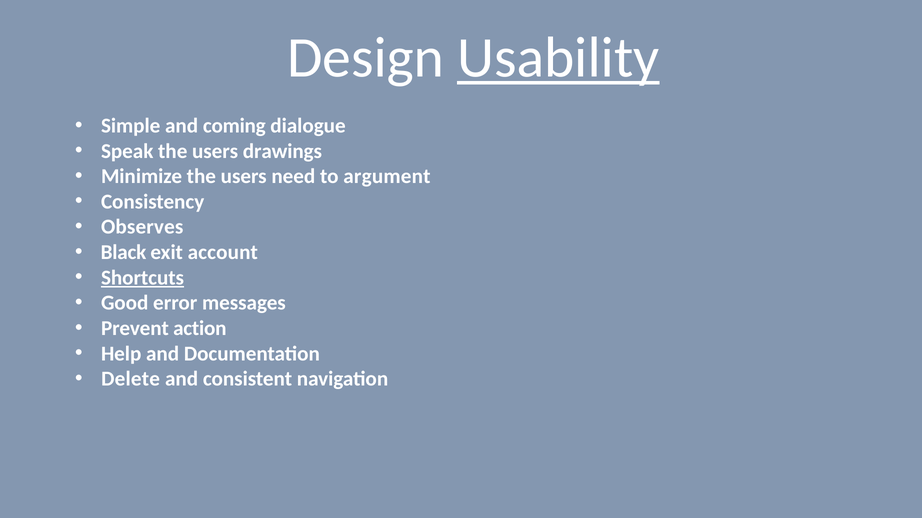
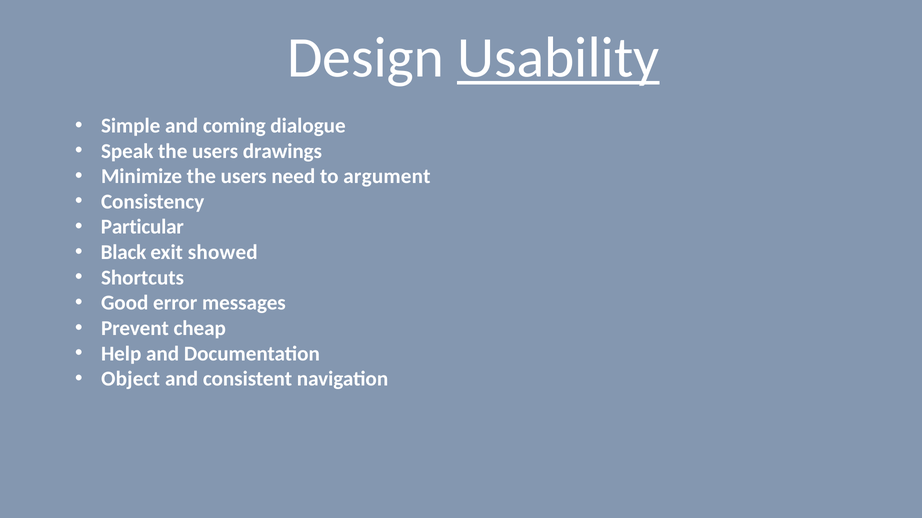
Observes: Observes -> Particular
account: account -> showed
Shortcuts underline: present -> none
action: action -> cheap
Delete: Delete -> Object
